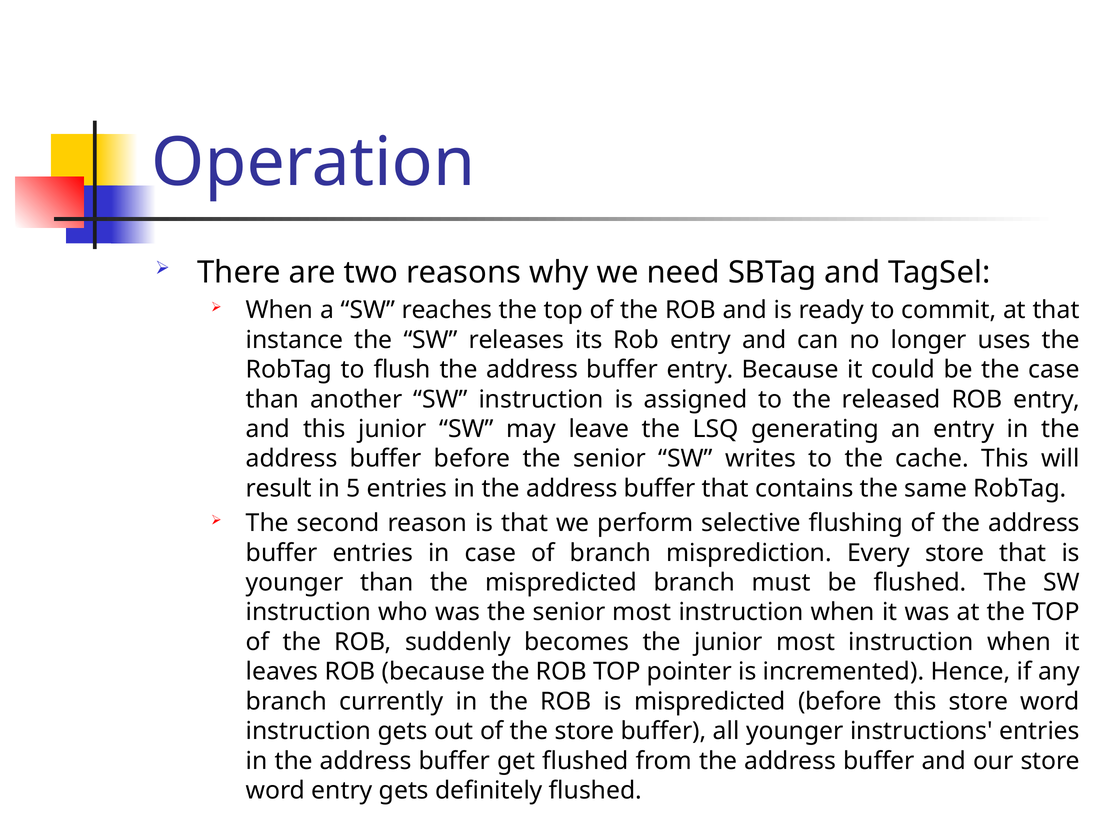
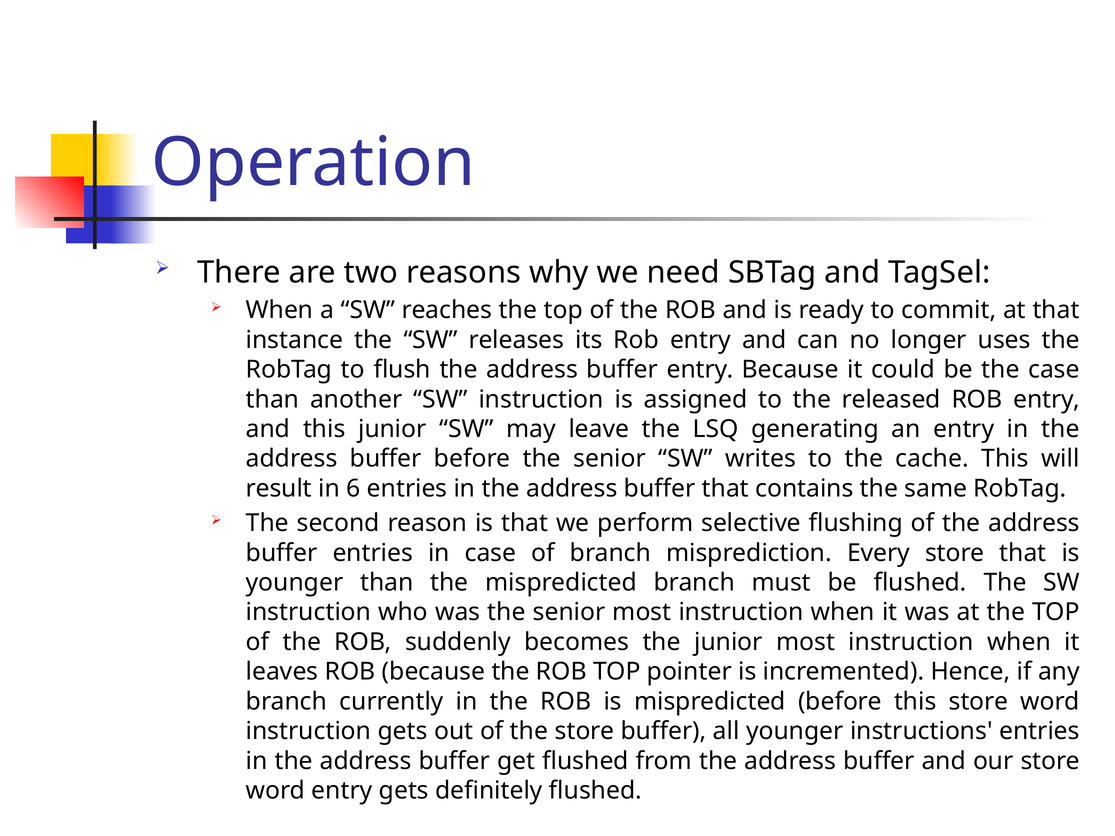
5: 5 -> 6
